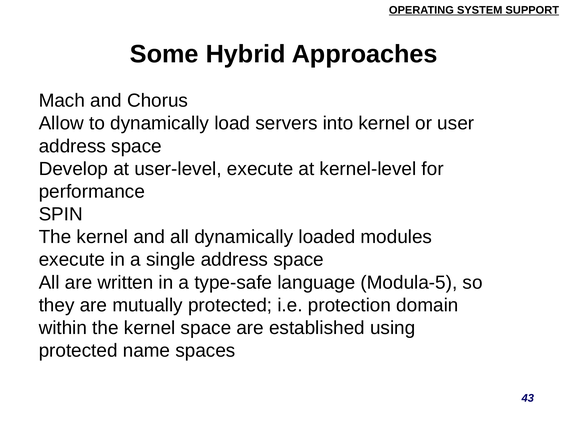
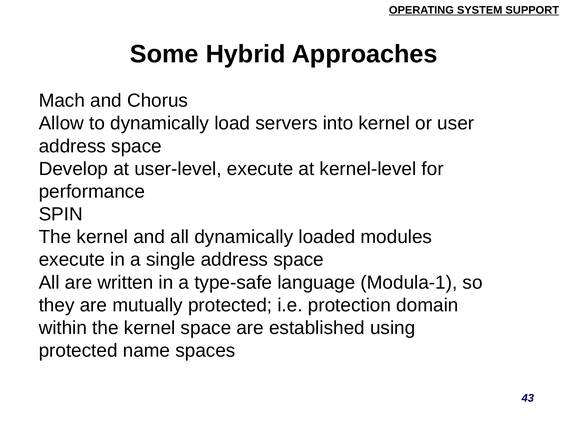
Modula-5: Modula-5 -> Modula-1
